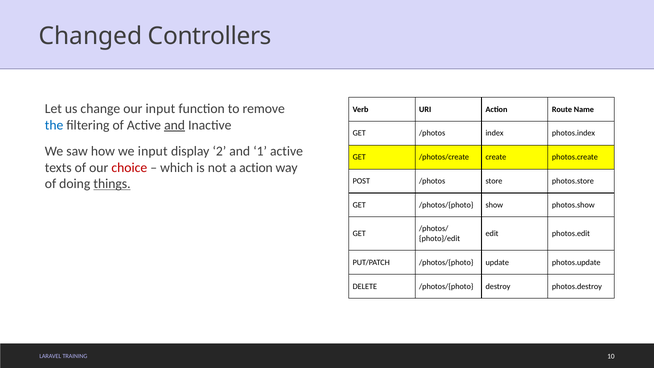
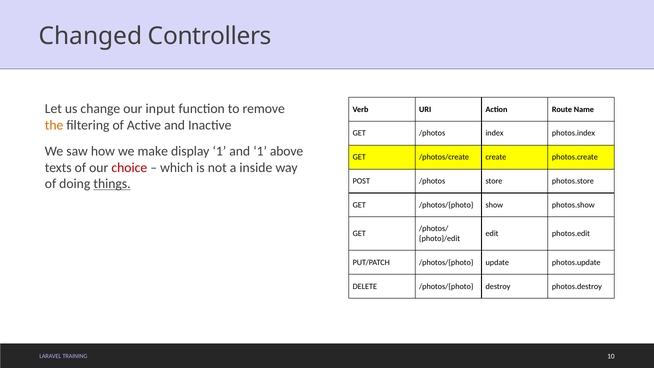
the colour: blue -> orange
and at (175, 125) underline: present -> none
we input: input -> make
display 2: 2 -> 1
1 active: active -> above
a action: action -> inside
